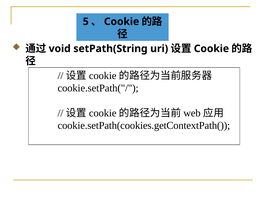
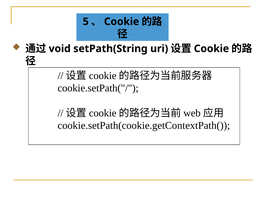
cookie.setPath(cookies.getContextPath(: cookie.setPath(cookies.getContextPath( -> cookie.setPath(cookie.getContextPath(
